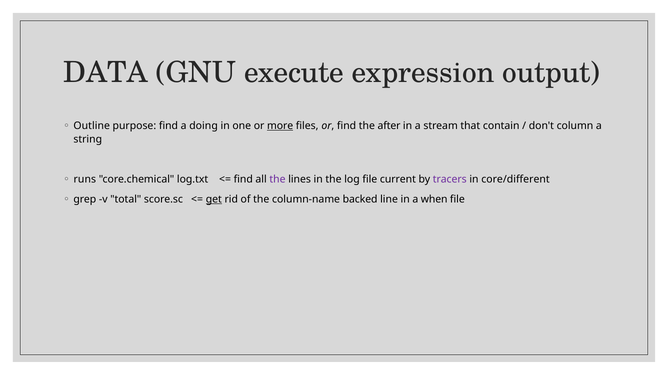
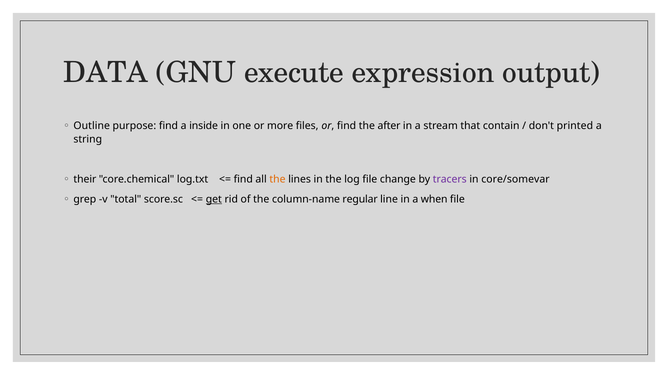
doing: doing -> inside
more underline: present -> none
column: column -> printed
runs: runs -> their
the at (277, 180) colour: purple -> orange
current: current -> change
core/different: core/different -> core/somevar
backed: backed -> regular
